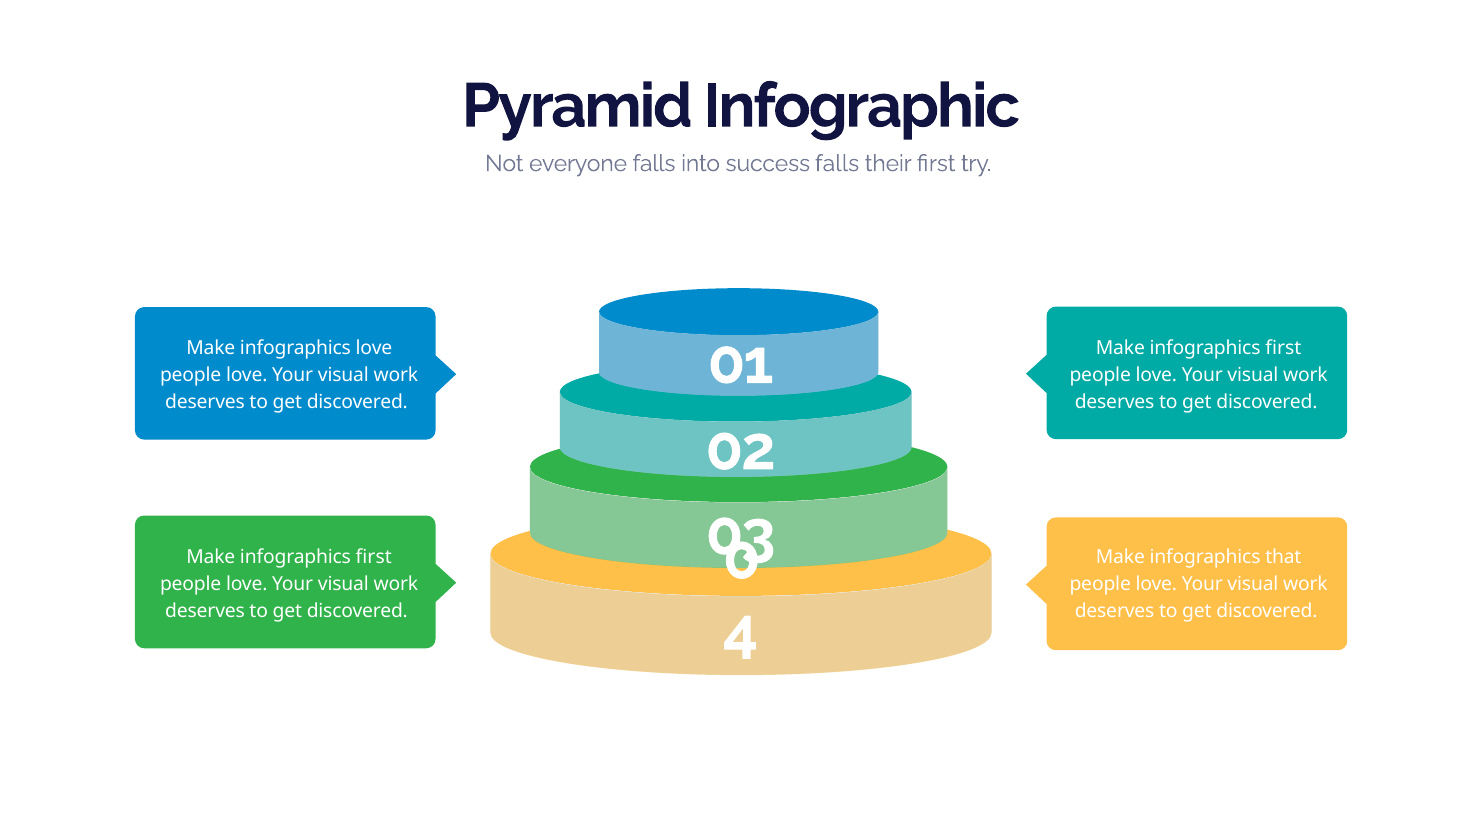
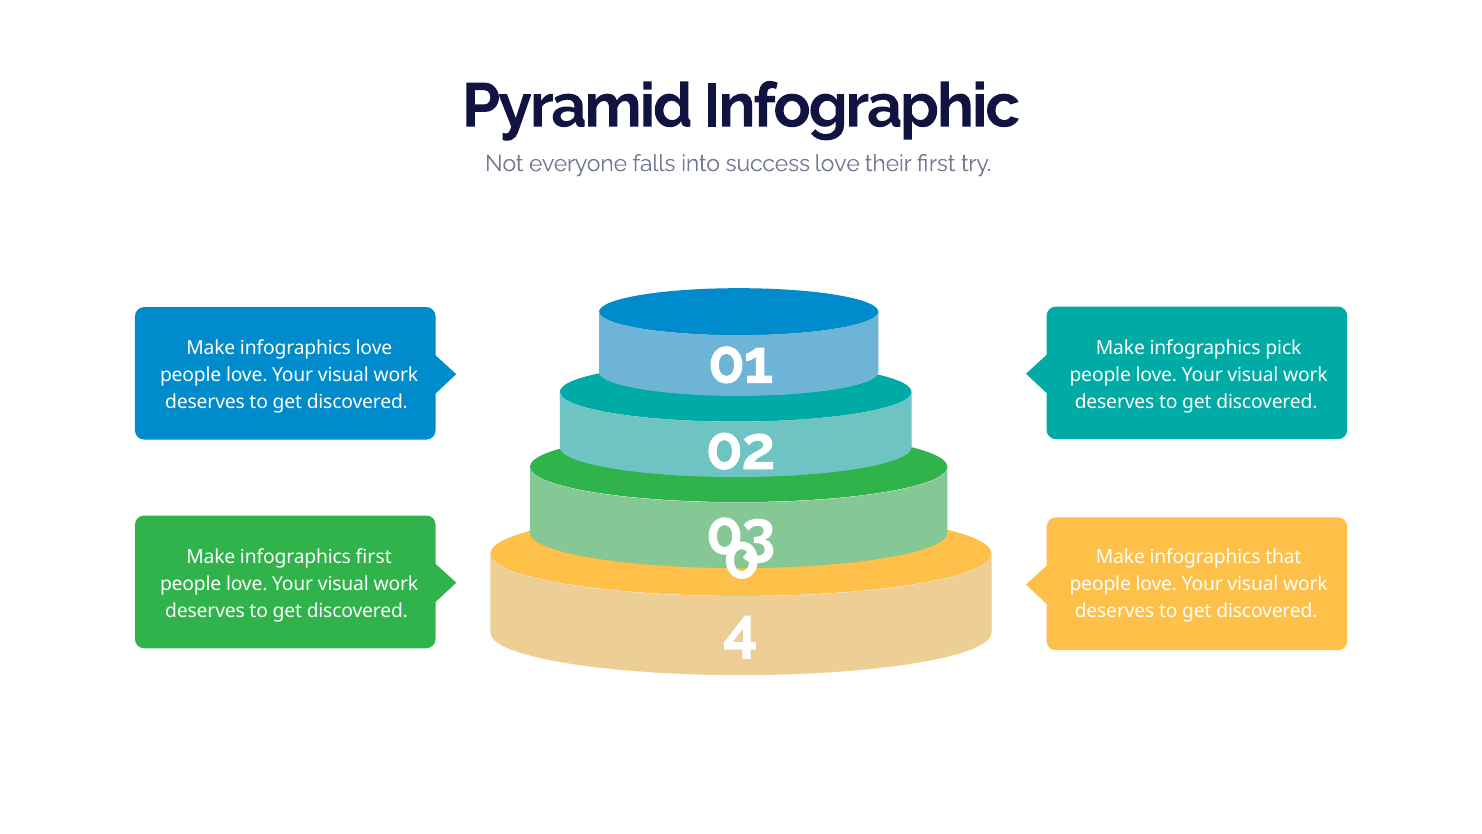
success falls: falls -> love
first at (1283, 348): first -> pick
